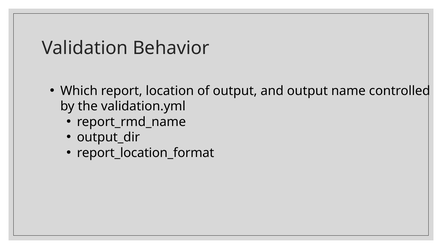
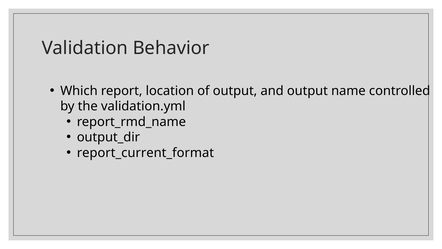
report_location_format: report_location_format -> report_current_format
